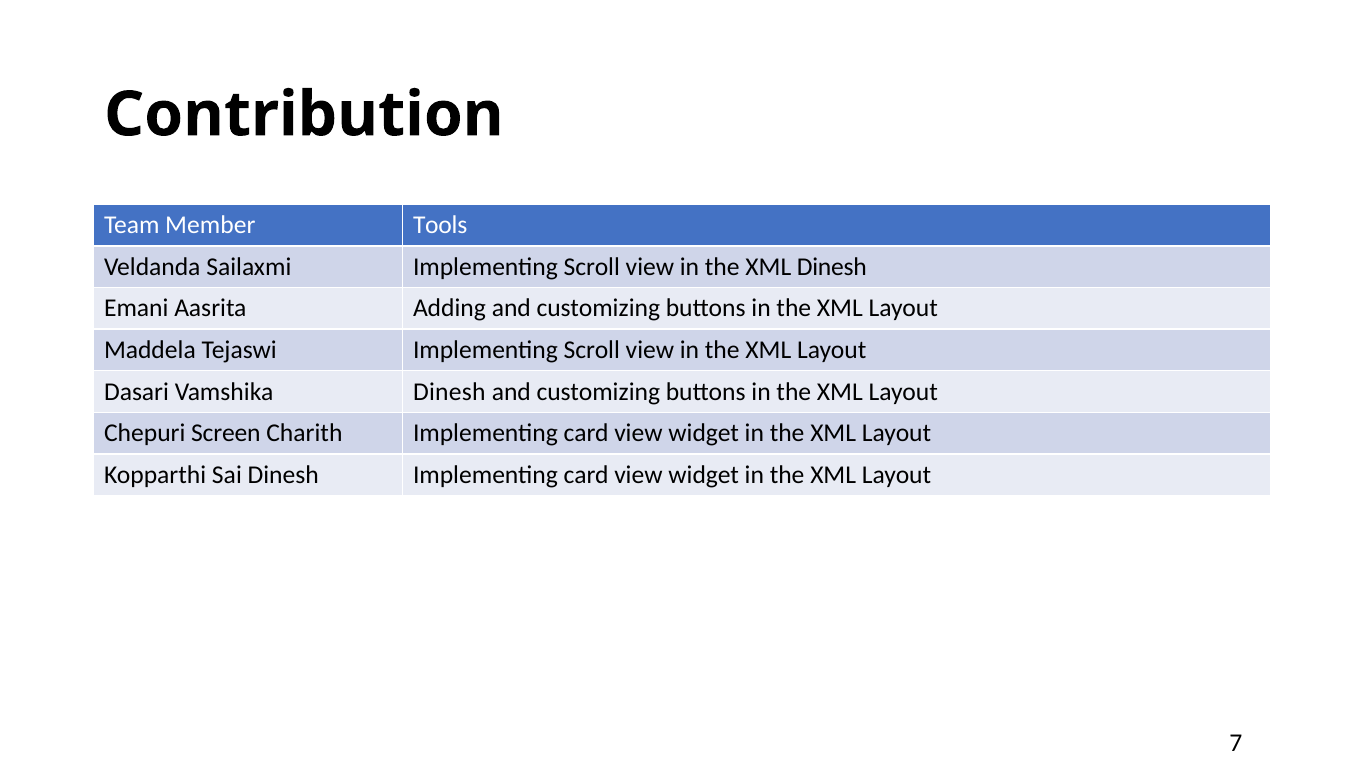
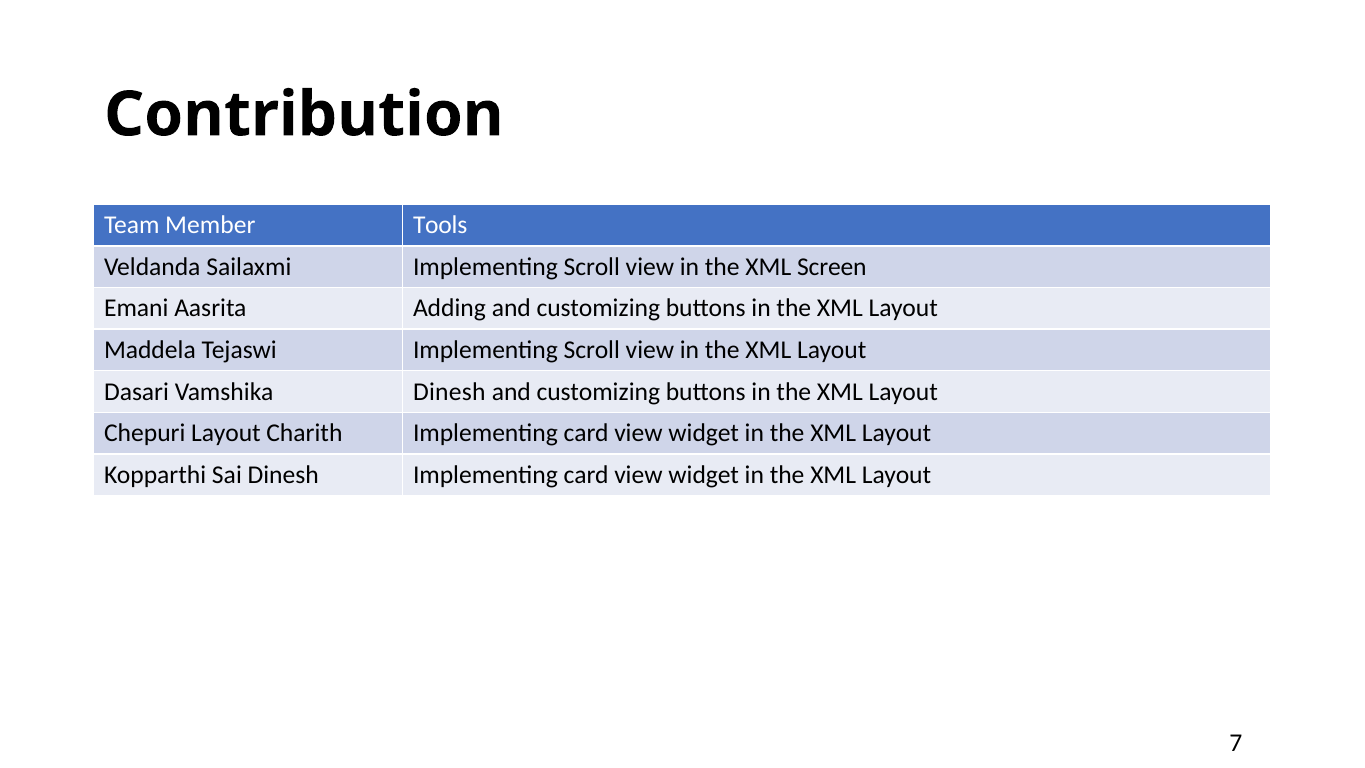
XML Dinesh: Dinesh -> Screen
Chepuri Screen: Screen -> Layout
